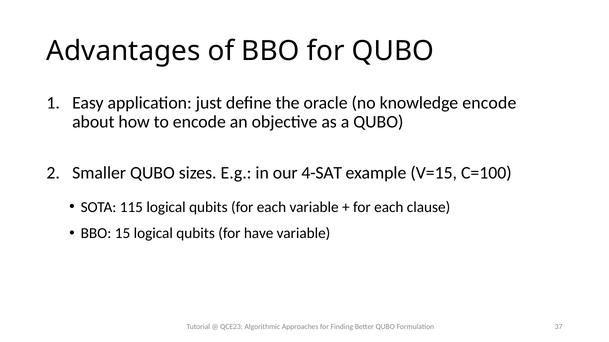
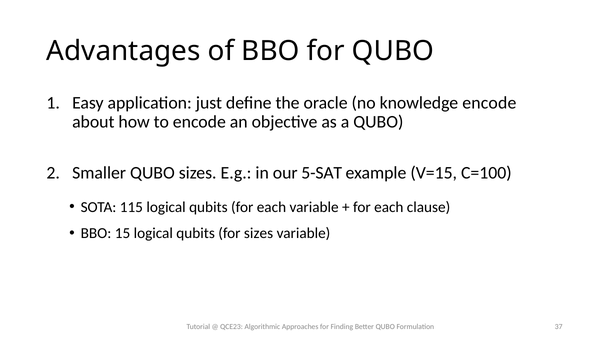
4-SAT: 4-SAT -> 5-SAT
for have: have -> sizes
